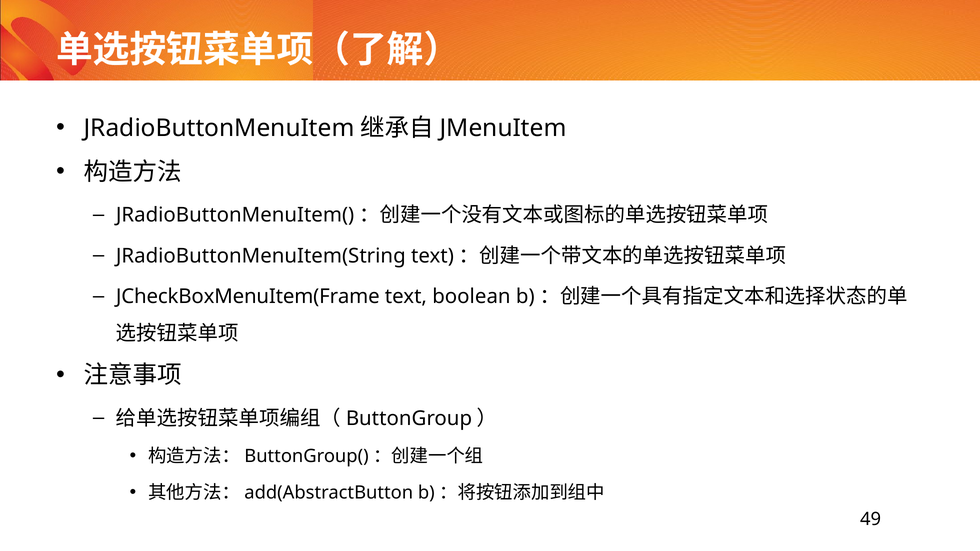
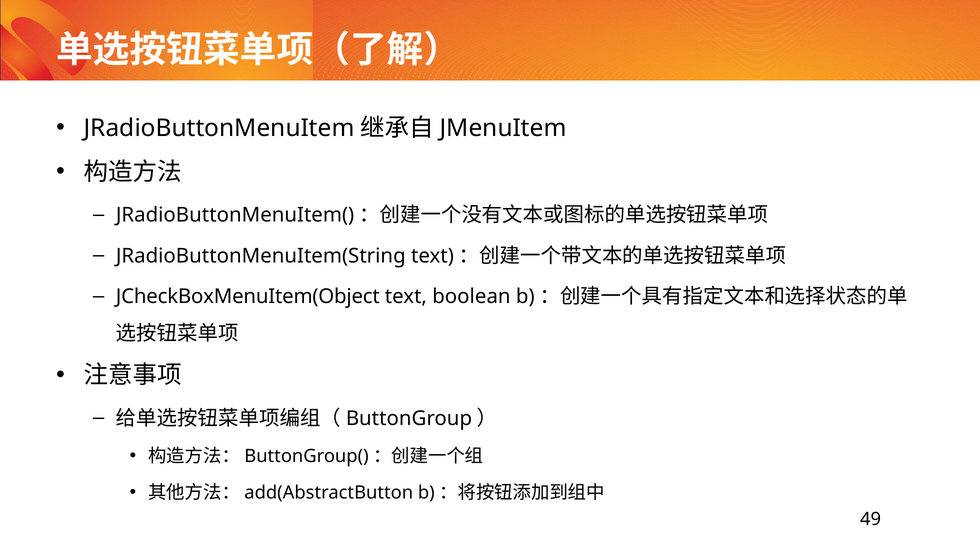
JCheckBoxMenuItem(Frame: JCheckBoxMenuItem(Frame -> JCheckBoxMenuItem(Object
